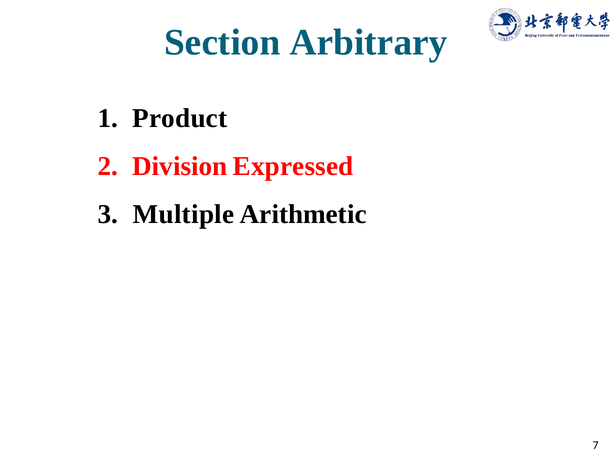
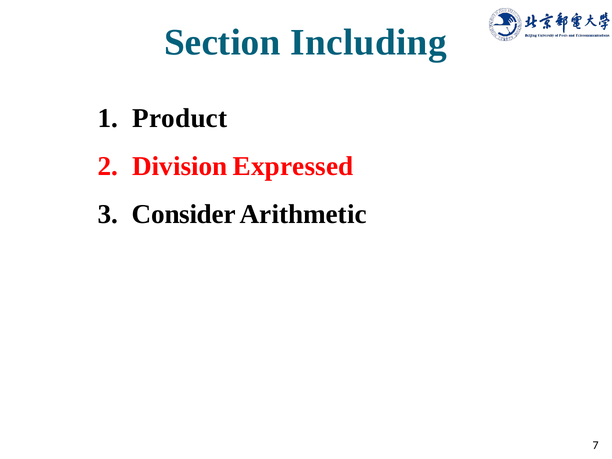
Arbitrary: Arbitrary -> Including
Multiple: Multiple -> Consider
